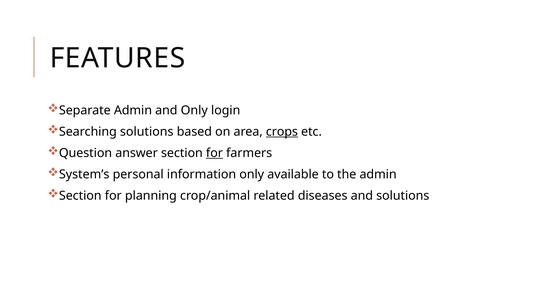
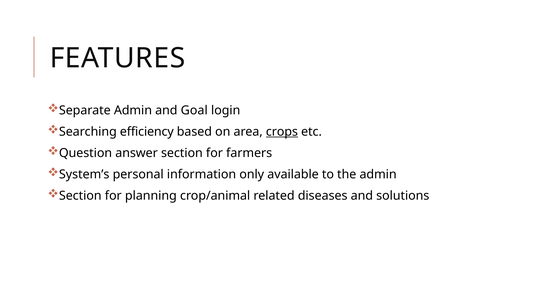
and Only: Only -> Goal
Searching solutions: solutions -> efficiency
for at (214, 153) underline: present -> none
